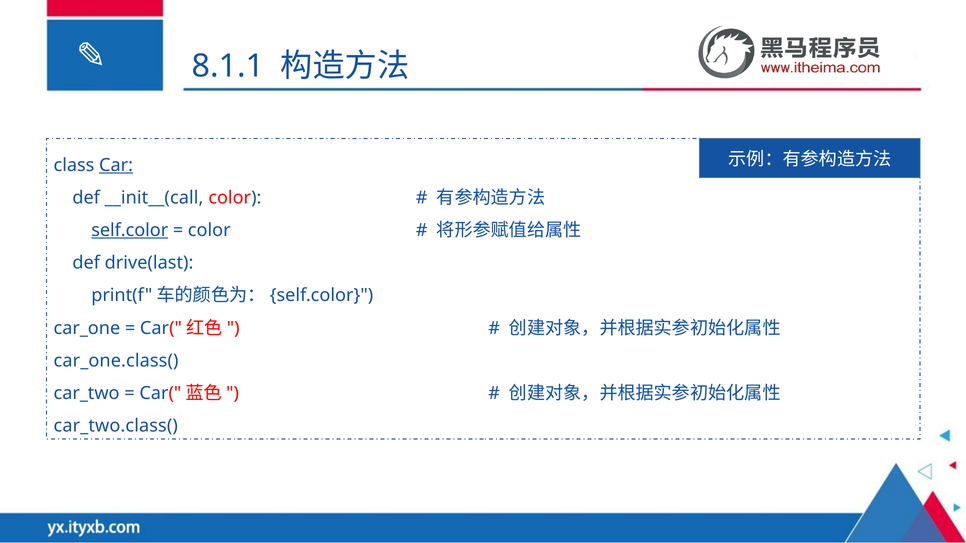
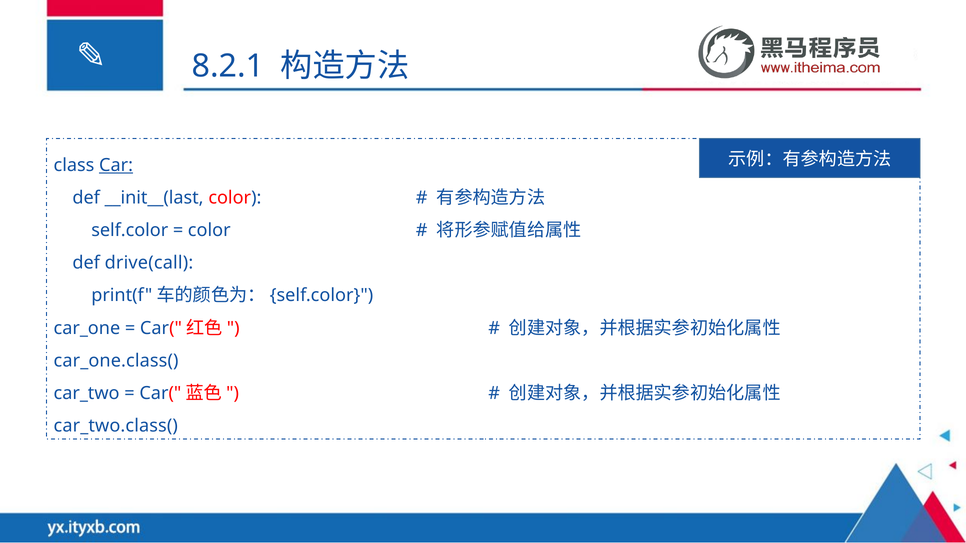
8.1.1: 8.1.1 -> 8.2.1
__init__(call: __init__(call -> __init__(last
self.color underline: present -> none
drive(last: drive(last -> drive(call
